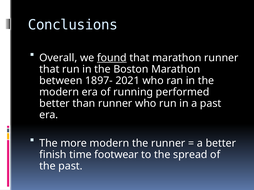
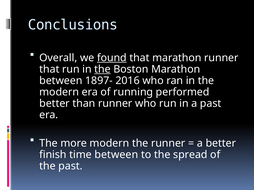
the at (103, 69) underline: none -> present
2021: 2021 -> 2016
time footwear: footwear -> between
